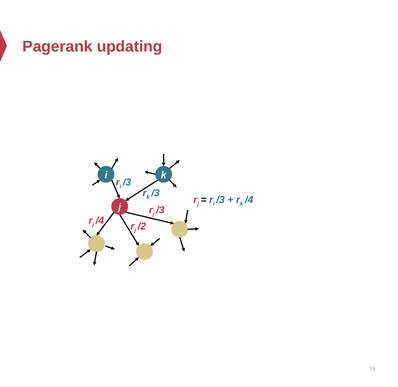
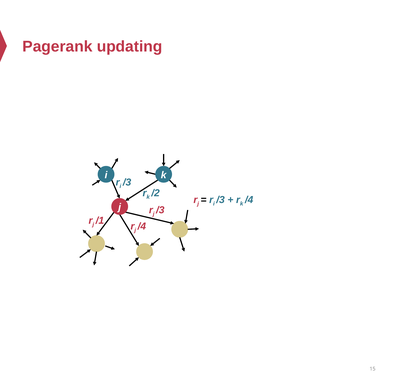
k /3: /3 -> /2
j /4: /4 -> /1
j /2: /2 -> /4
